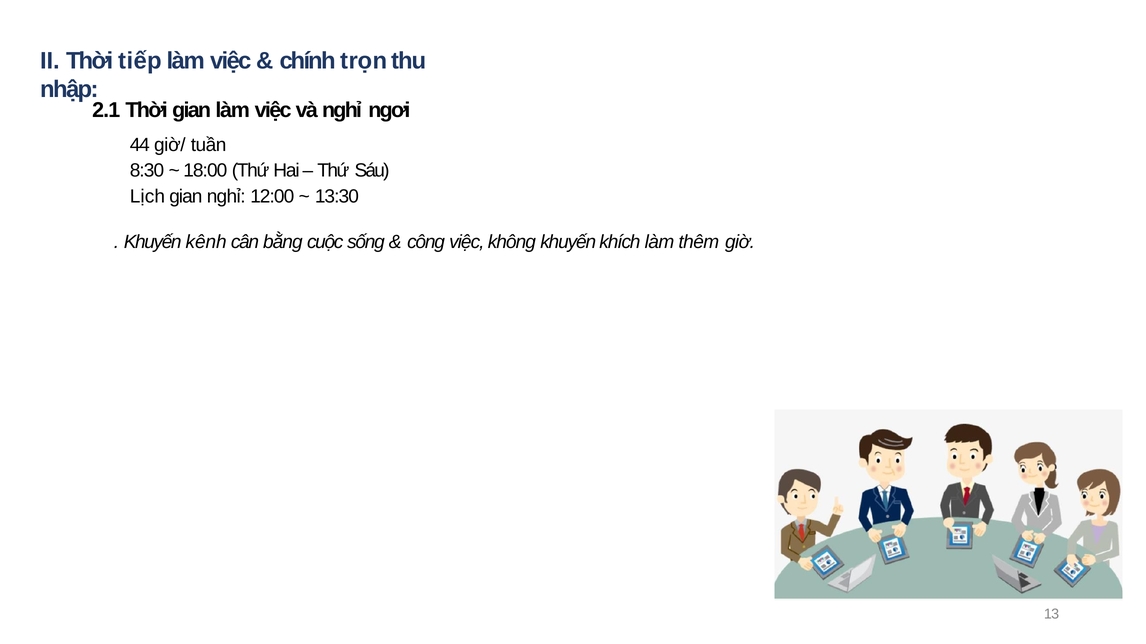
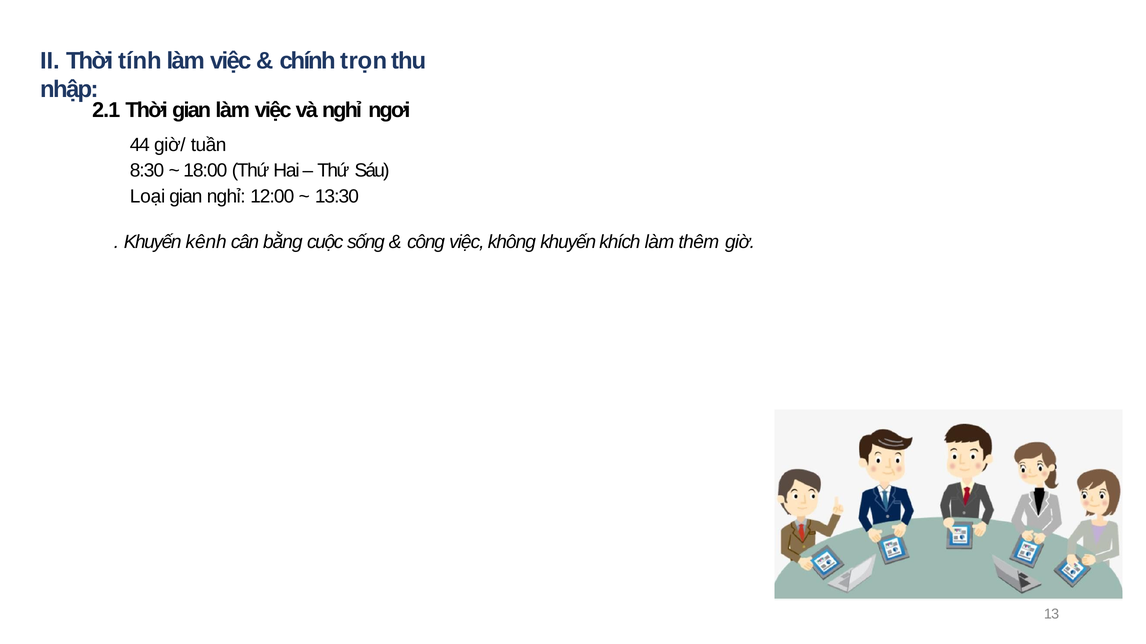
tiếp: tiếp -> tính
Lịch: Lịch -> Loại
